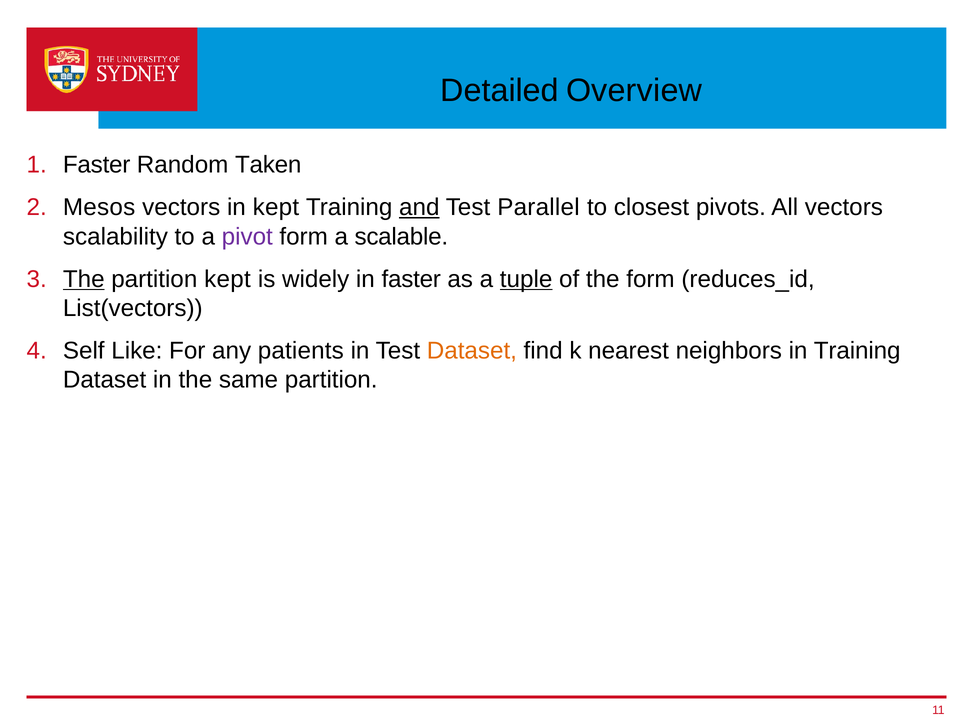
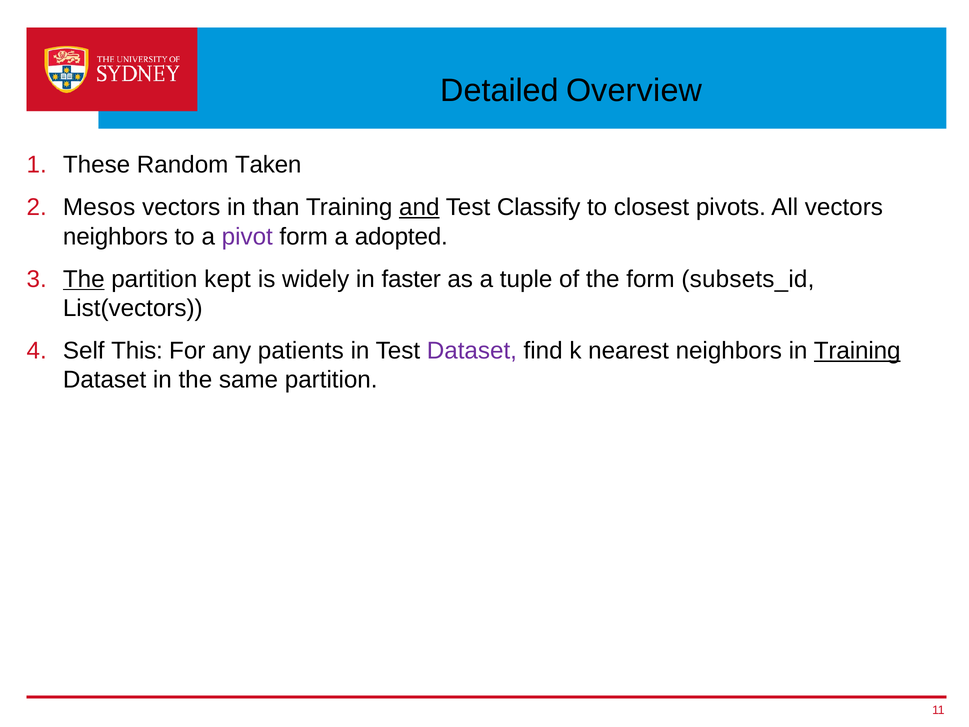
Faster at (97, 165): Faster -> These
in kept: kept -> than
Parallel: Parallel -> Classify
scalability at (115, 236): scalability -> neighbors
scalable: scalable -> adopted
tuple underline: present -> none
reduces_id: reduces_id -> subsets_id
Like: Like -> This
Dataset at (472, 351) colour: orange -> purple
Training at (857, 351) underline: none -> present
